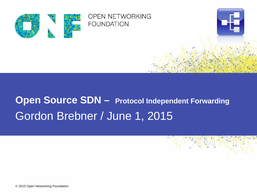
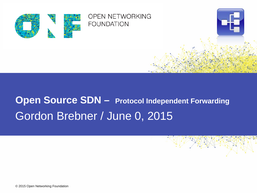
1: 1 -> 0
